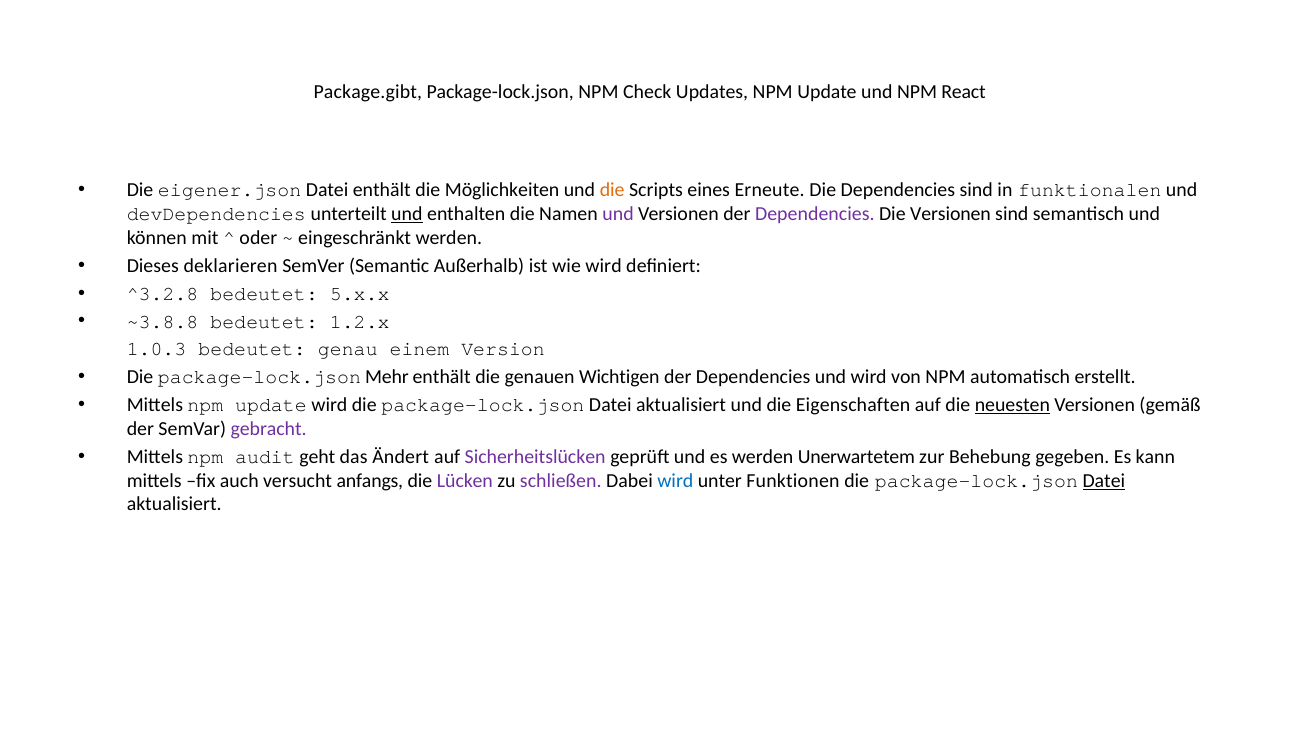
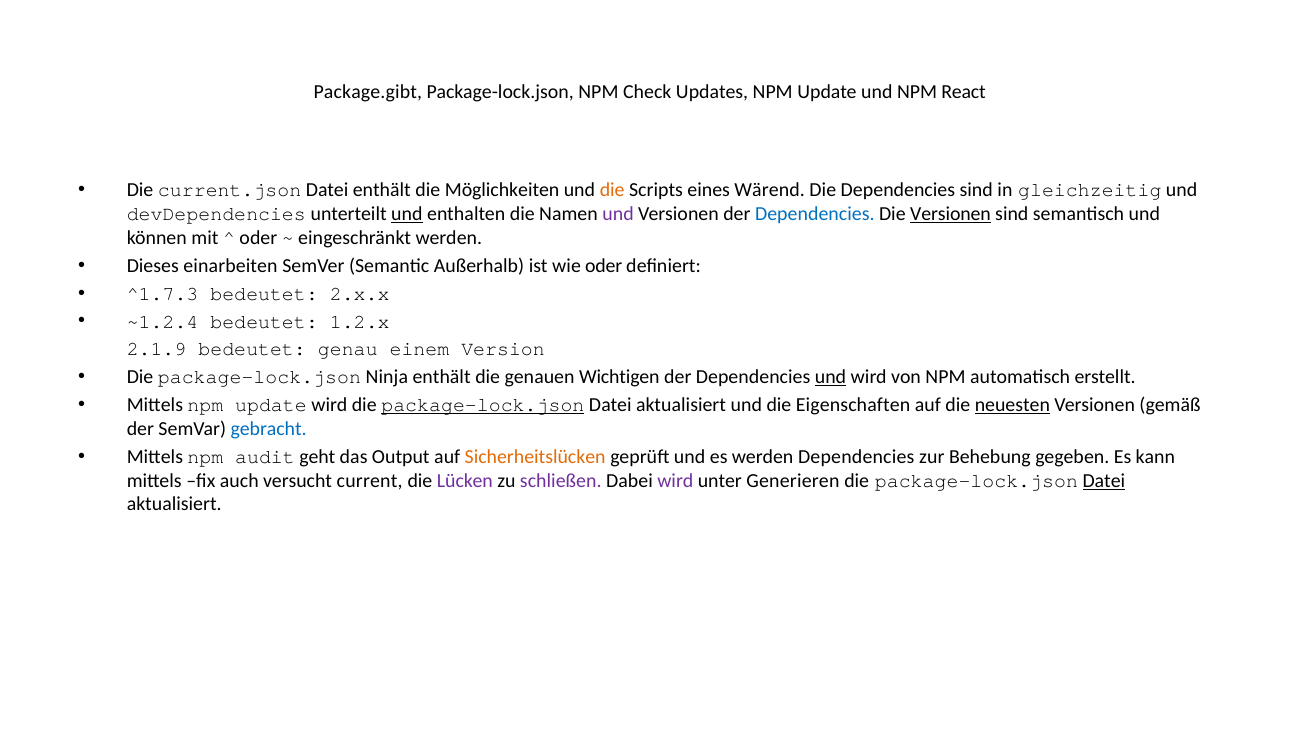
eigener.json: eigener.json -> current.json
Erneute: Erneute -> Wärend
funktionalen: funktionalen -> gleichzeitig
Dependencies at (815, 214) colour: purple -> blue
Versionen at (951, 214) underline: none -> present
deklarieren: deklarieren -> einarbeiten
wie wird: wird -> oder
^3.2.8: ^3.2.8 -> ^1.7.3
5.x.x: 5.x.x -> 2.x.x
~3.8.8: ~3.8.8 -> ~1.2.4
1.0.3: 1.0.3 -> 2.1.9
Mehr: Mehr -> Ninja
und at (830, 377) underline: none -> present
package-lock.json at (483, 405) underline: none -> present
gebracht colour: purple -> blue
Ändert: Ändert -> Output
Sicherheitslücken colour: purple -> orange
werden Unerwartetem: Unerwartetem -> Dependencies
anfangs: anfangs -> current
wird at (675, 481) colour: blue -> purple
Funktionen: Funktionen -> Generieren
